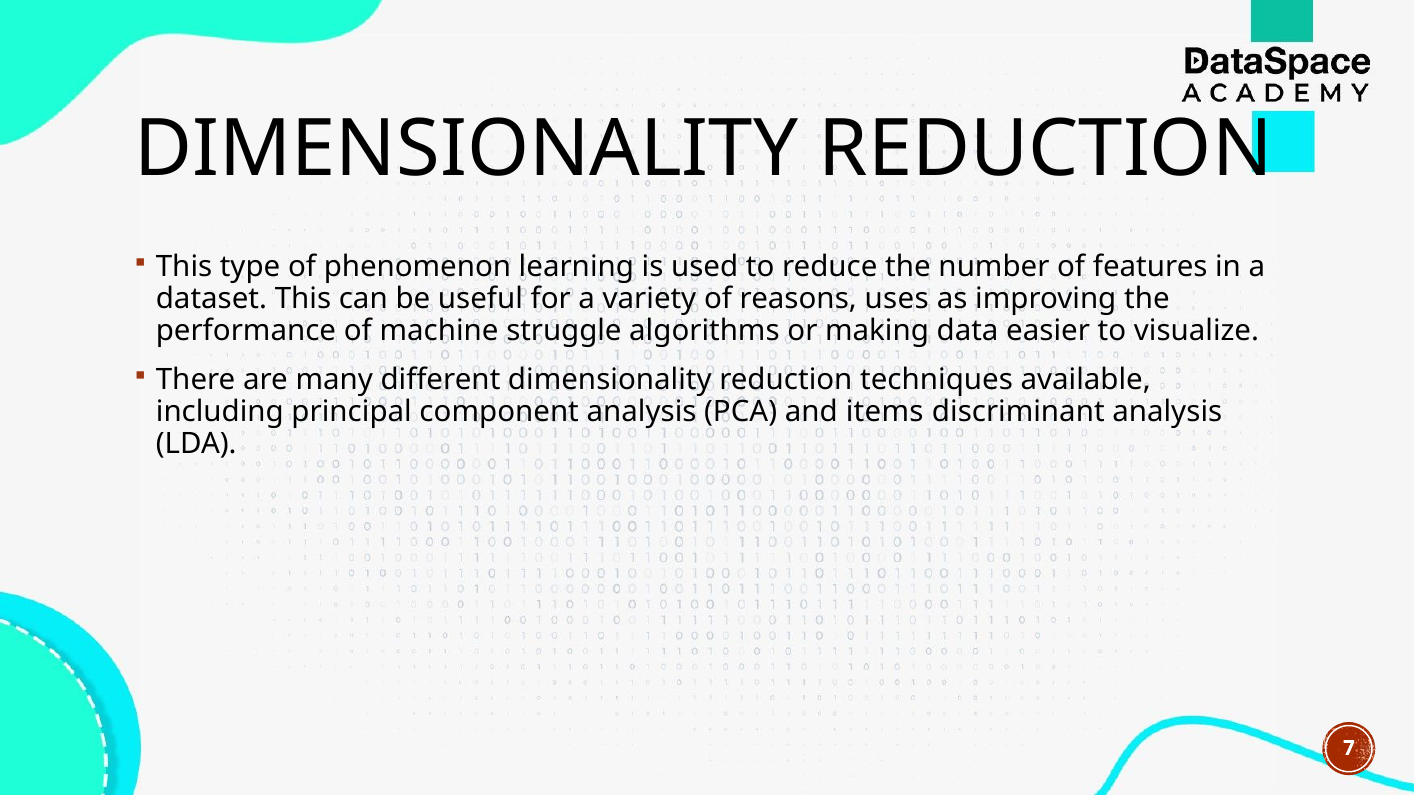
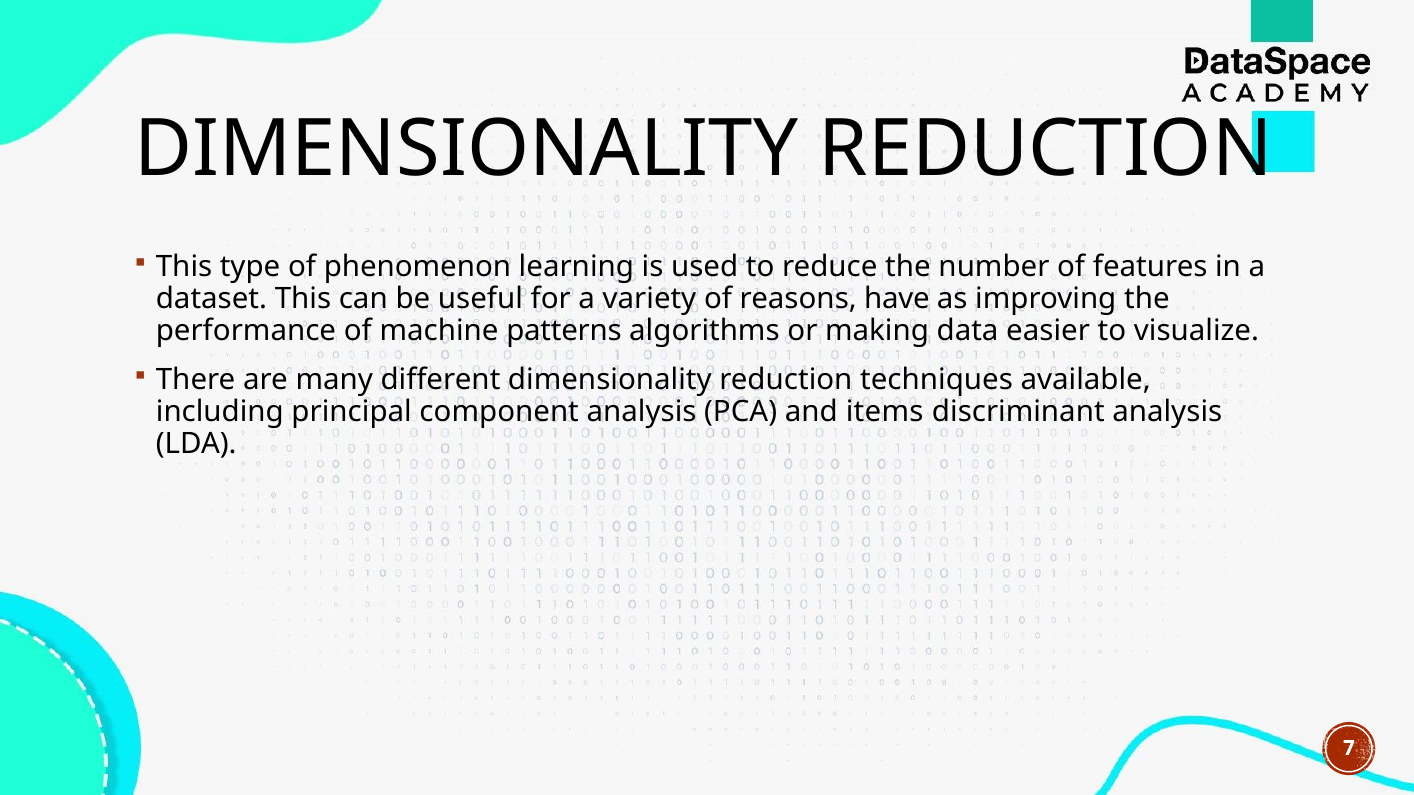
uses: uses -> have
struggle: struggle -> patterns
